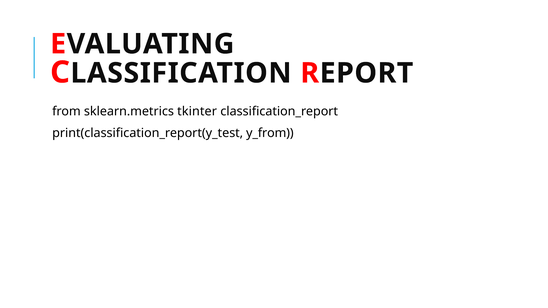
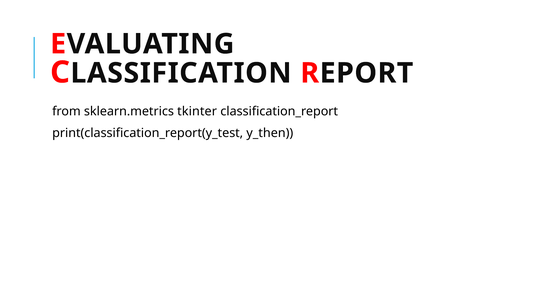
y_from: y_from -> y_then
